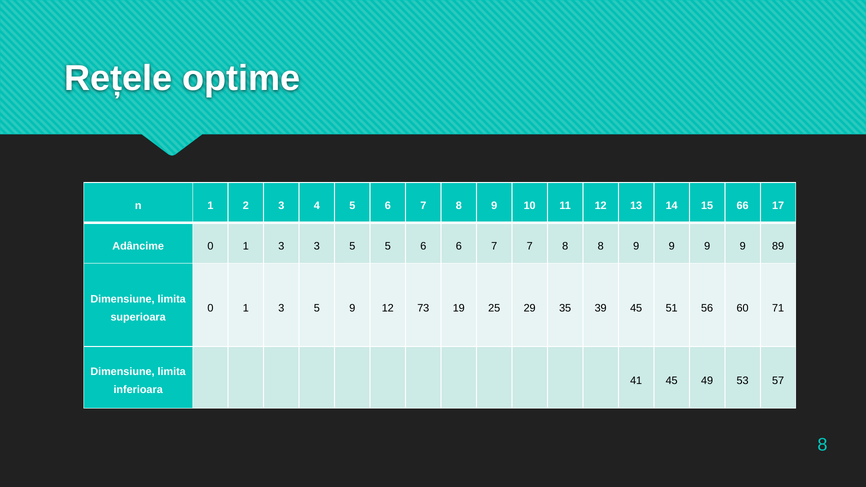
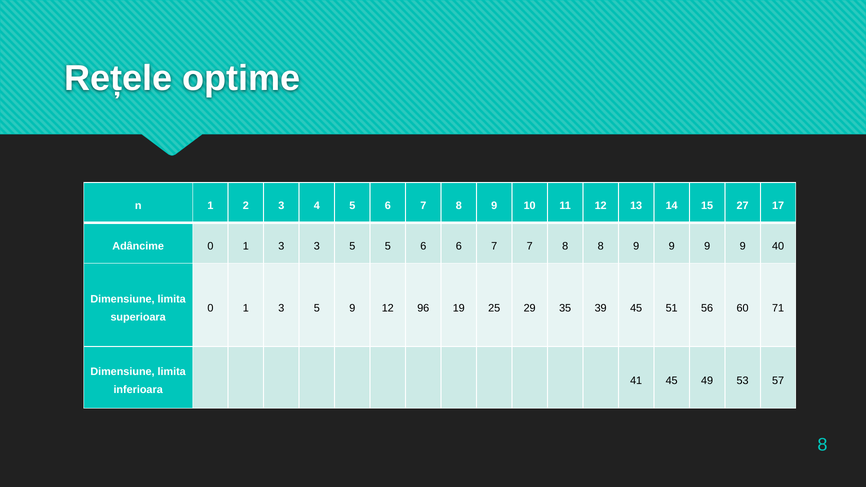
66: 66 -> 27
89: 89 -> 40
73: 73 -> 96
